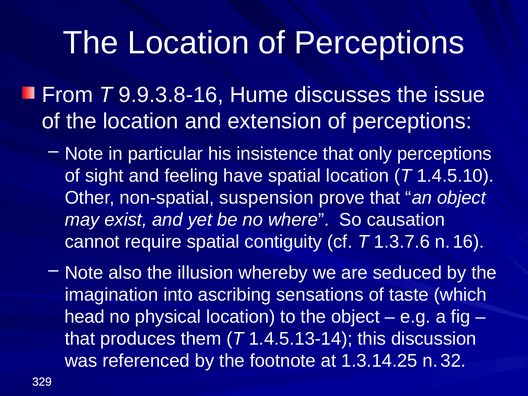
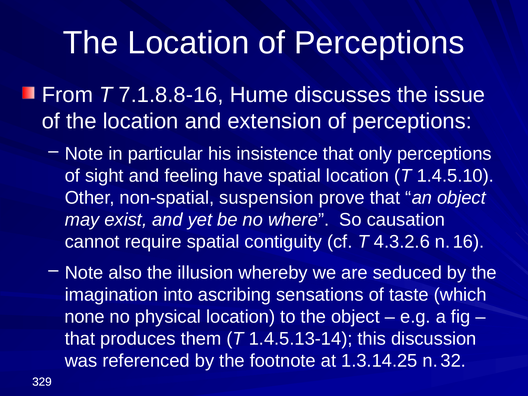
9.9.3.8-16: 9.9.3.8-16 -> 7.1.8.8-16
1.3.7.6: 1.3.7.6 -> 4.3.2.6
head: head -> none
